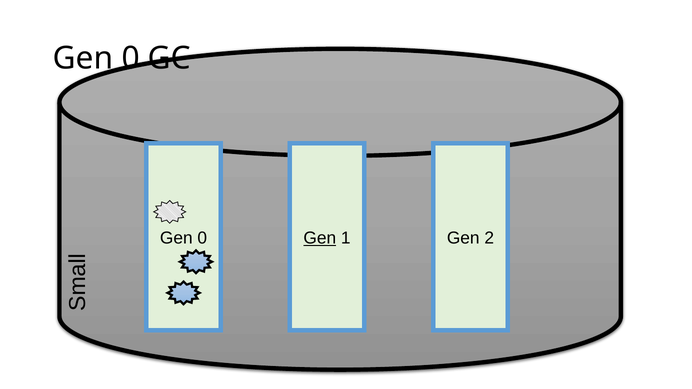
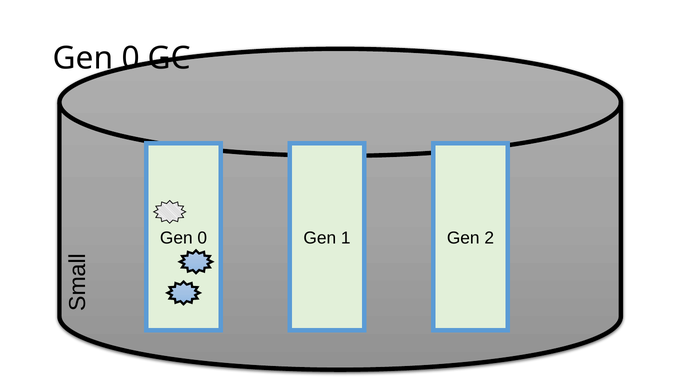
Gen at (320, 238) underline: present -> none
